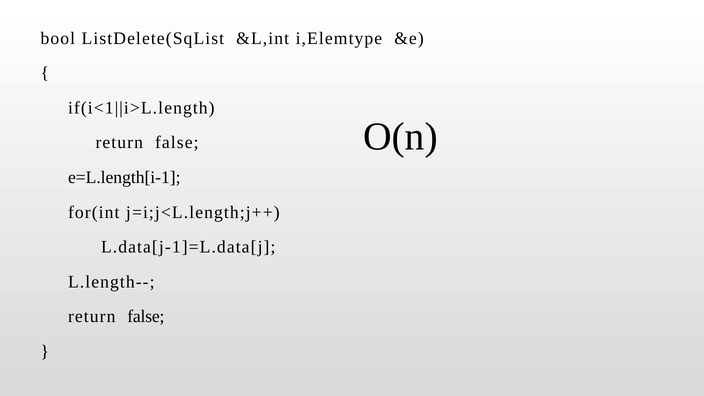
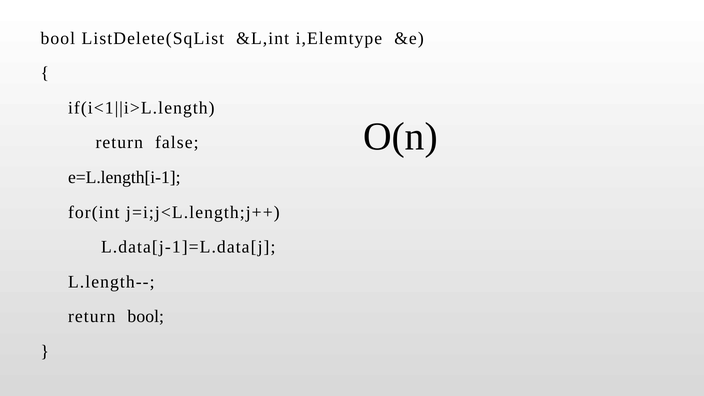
false at (146, 317): false -> bool
